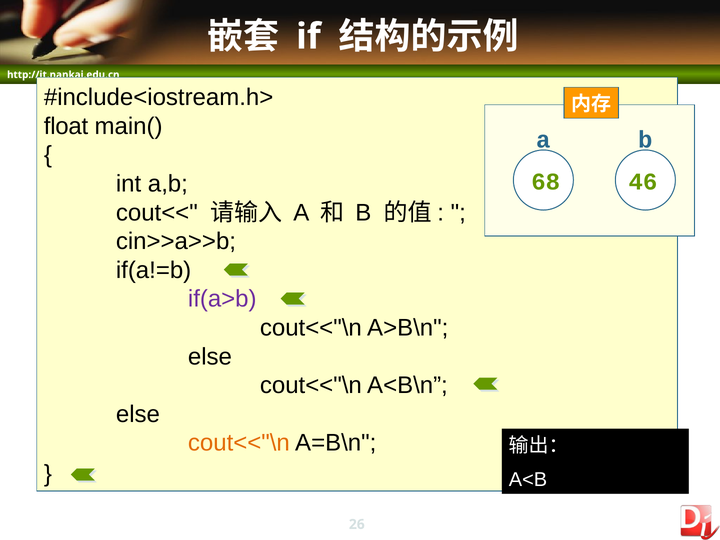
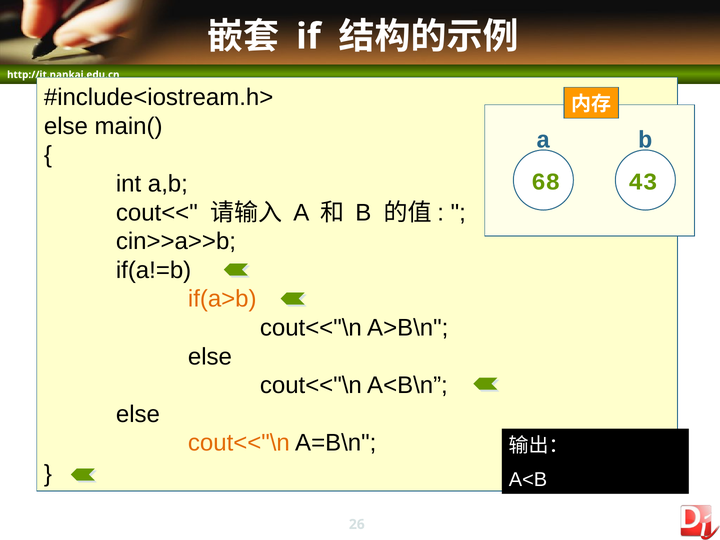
float at (66, 126): float -> else
46: 46 -> 43
if(a>b colour: purple -> orange
